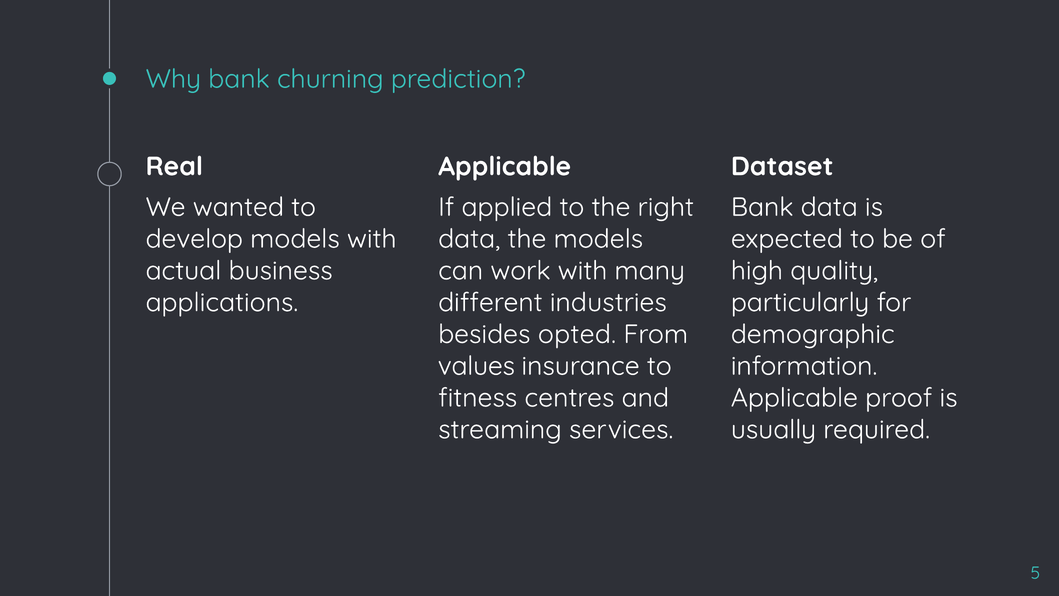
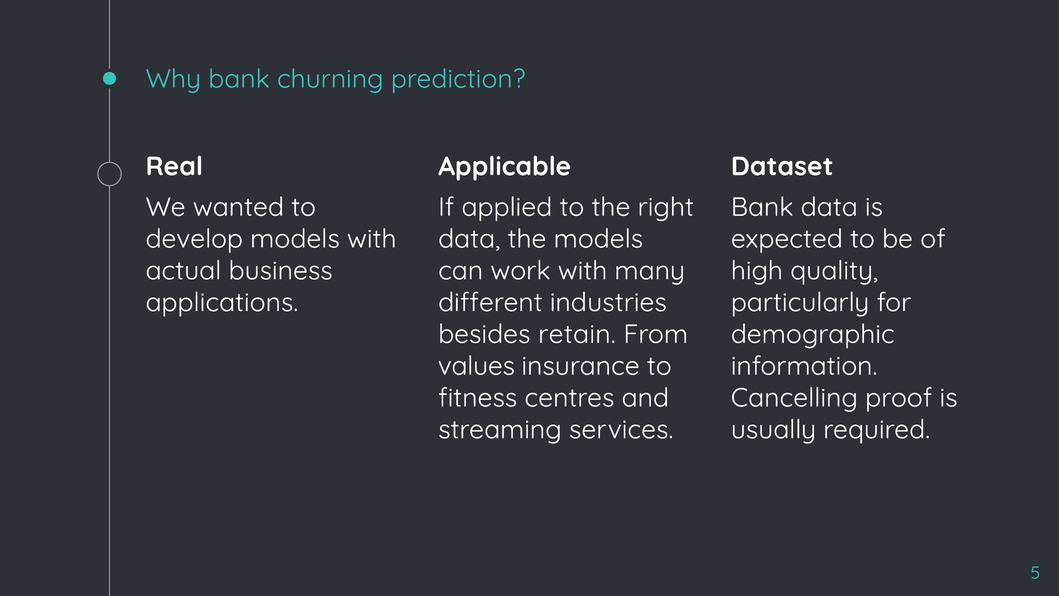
opted: opted -> retain
Applicable at (794, 398): Applicable -> Cancelling
